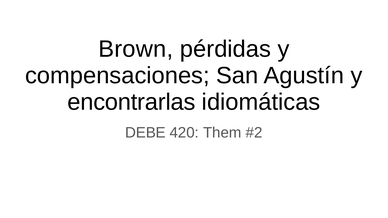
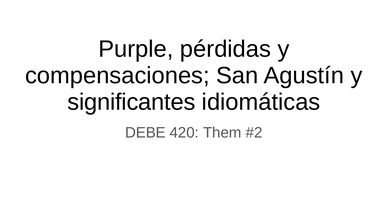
Brown: Brown -> Purple
encontrarlas: encontrarlas -> significantes
